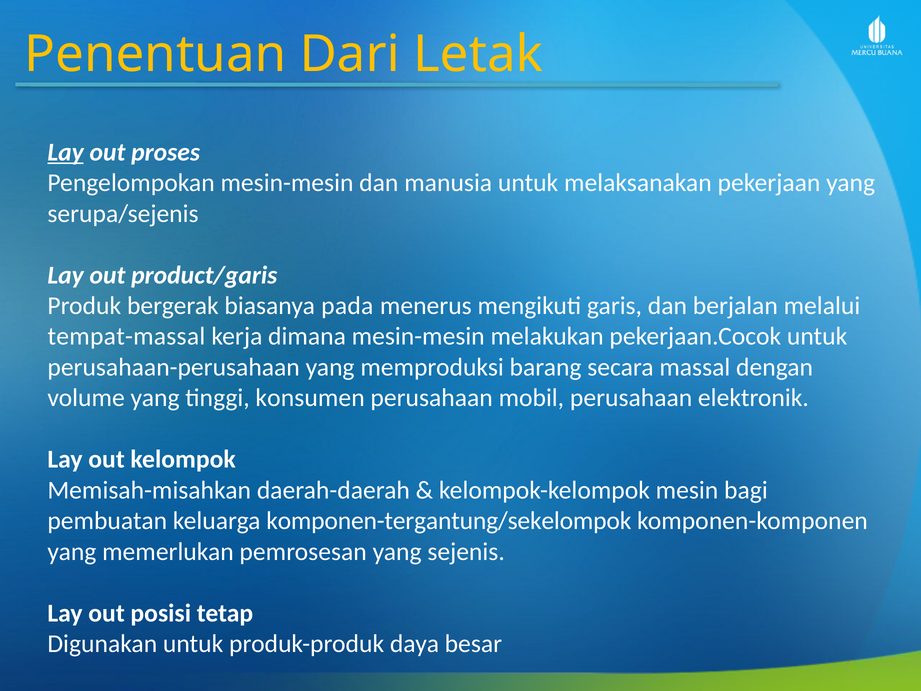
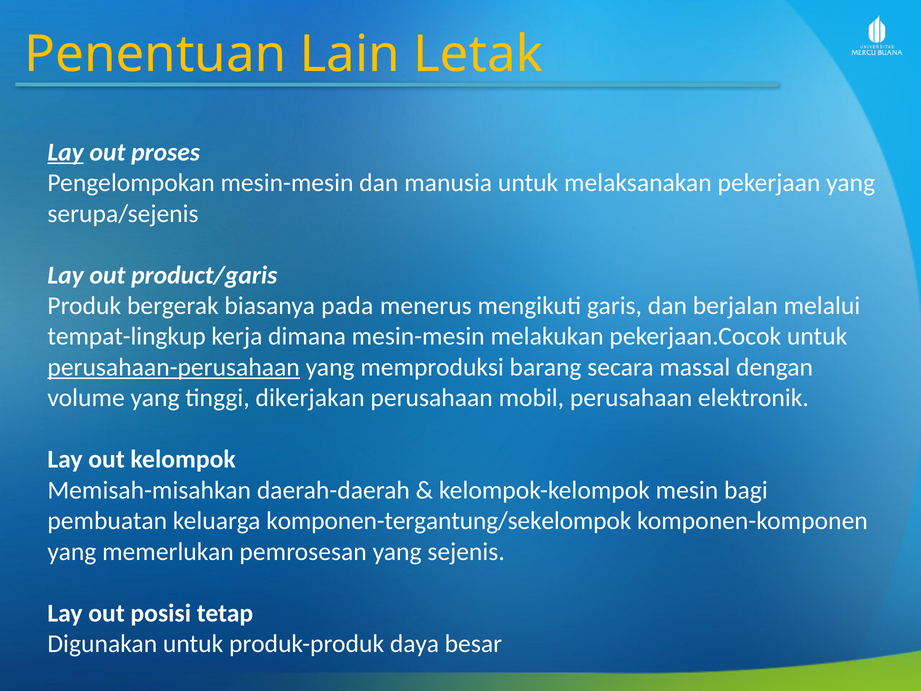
Dari: Dari -> Lain
tempat-massal: tempat-massal -> tempat-lingkup
perusahaan-perusahaan underline: none -> present
konsumen: konsumen -> dikerjakan
